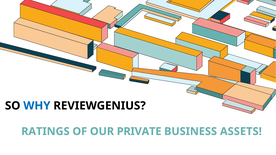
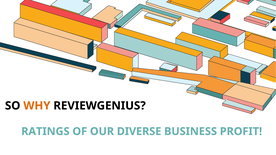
WHY colour: blue -> orange
PRIVATE: PRIVATE -> DIVERSE
ASSETS: ASSETS -> PROFIT
